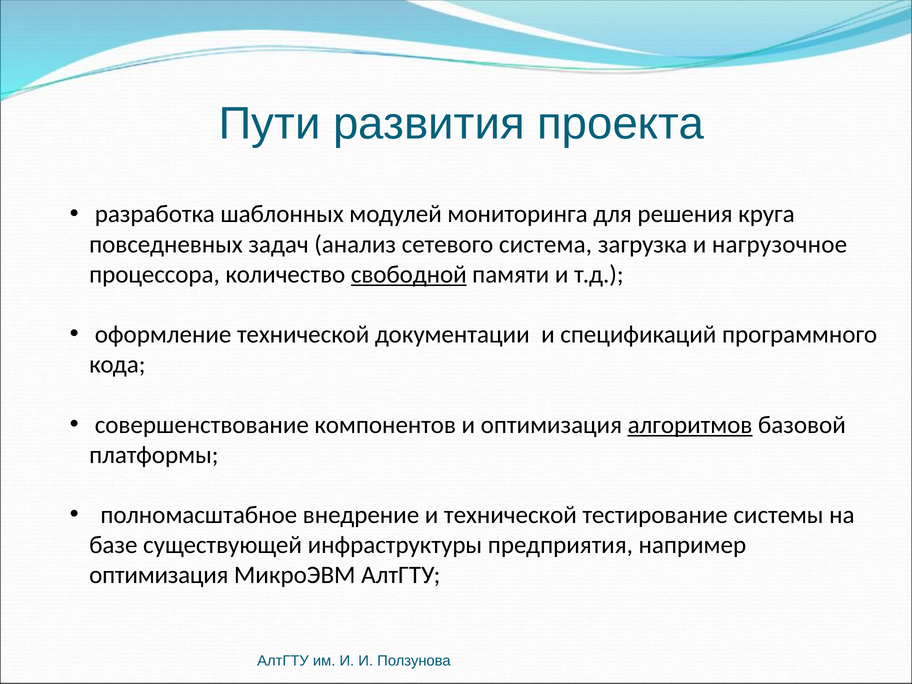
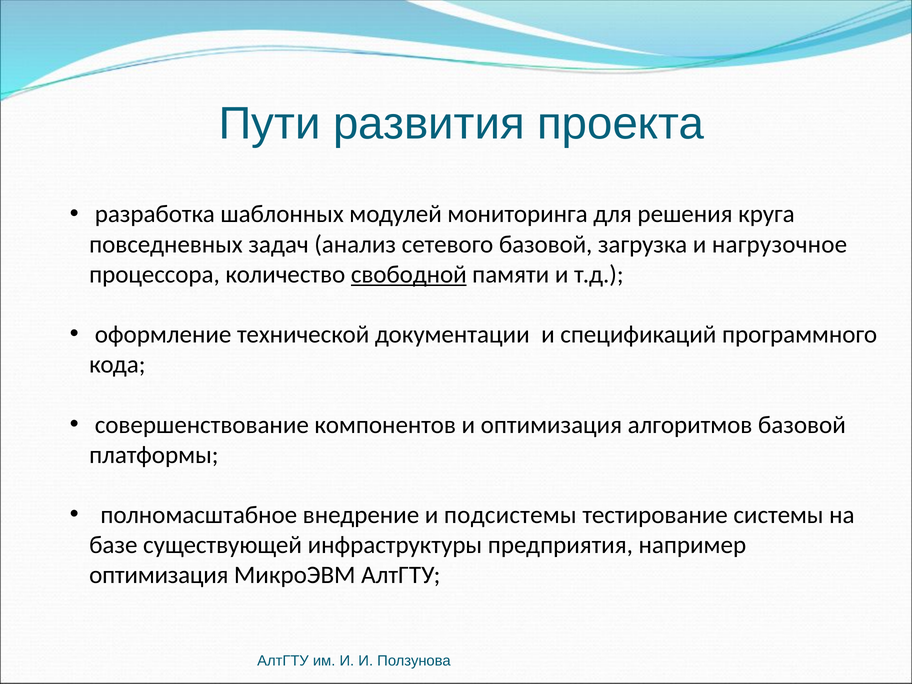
сетевого система: система -> базовой
алгоритмов underline: present -> none
и технической: технической -> подсистемы
